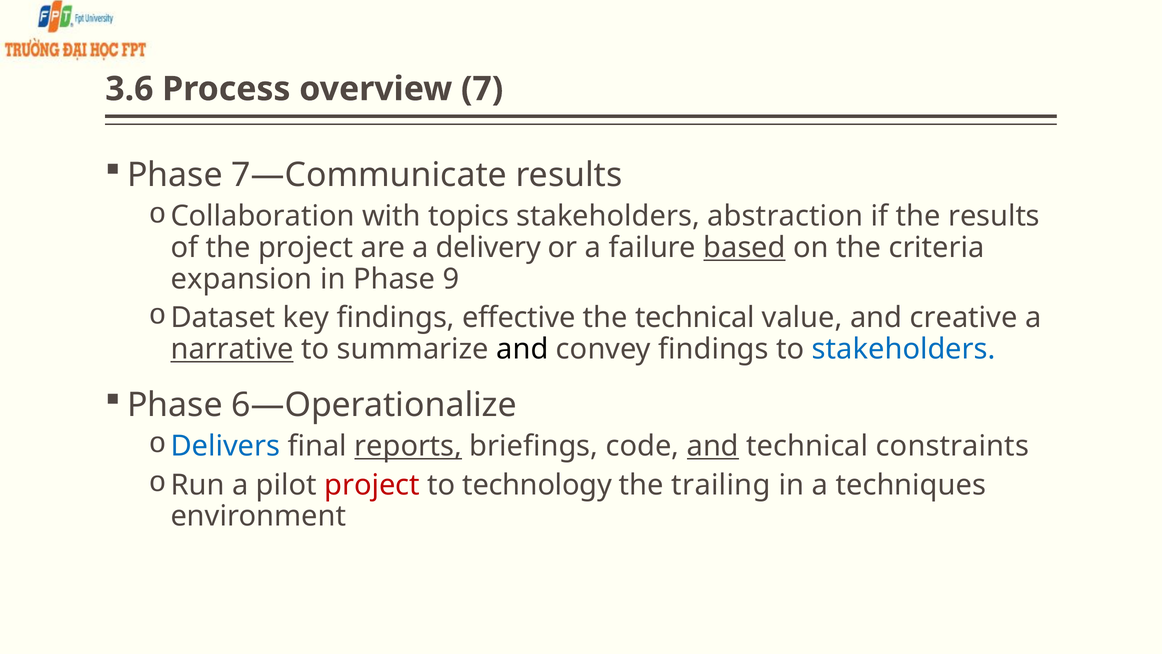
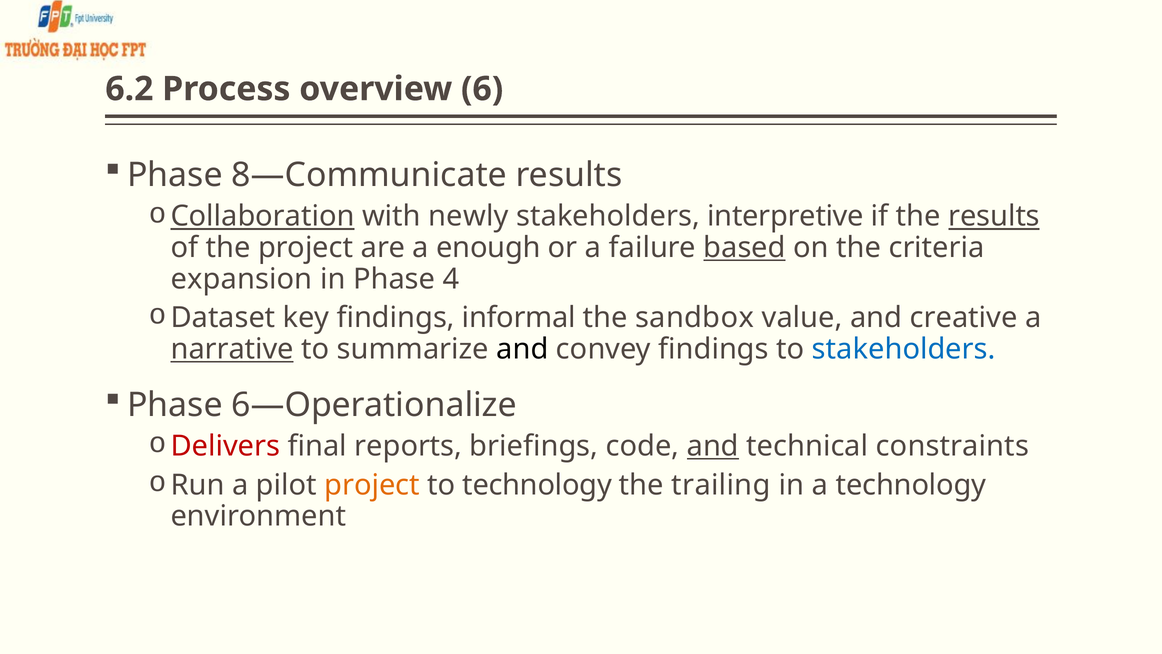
3.6: 3.6 -> 6.2
7: 7 -> 6
7—Communicate: 7—Communicate -> 8—Communicate
Collaboration underline: none -> present
topics: topics -> newly
abstraction: abstraction -> interpretive
results at (994, 216) underline: none -> present
delivery: delivery -> enough
9: 9 -> 4
effective: effective -> informal
the technical: technical -> sandbox
Delivers colour: blue -> red
reports underline: present -> none
project at (372, 485) colour: red -> orange
a techniques: techniques -> technology
